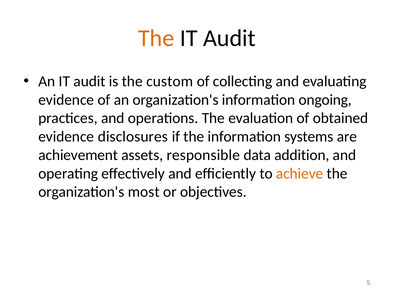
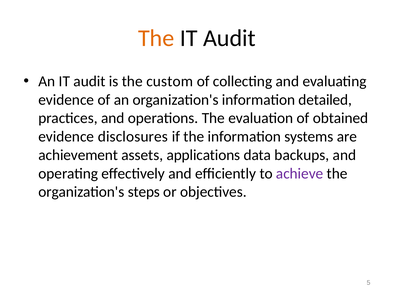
ongoing: ongoing -> detailed
responsible: responsible -> applications
addition: addition -> backups
achieve colour: orange -> purple
most: most -> steps
